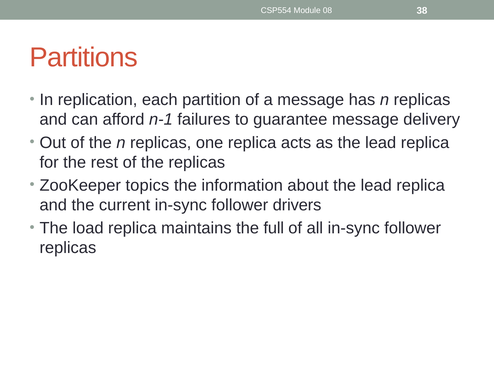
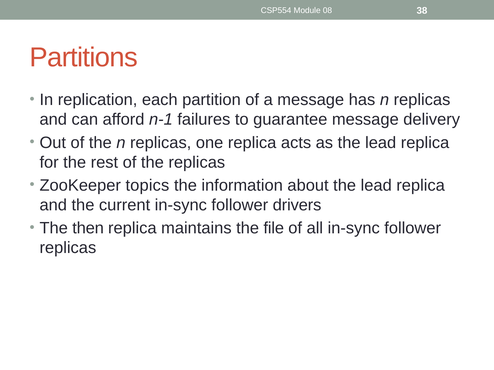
load: load -> then
full: full -> file
